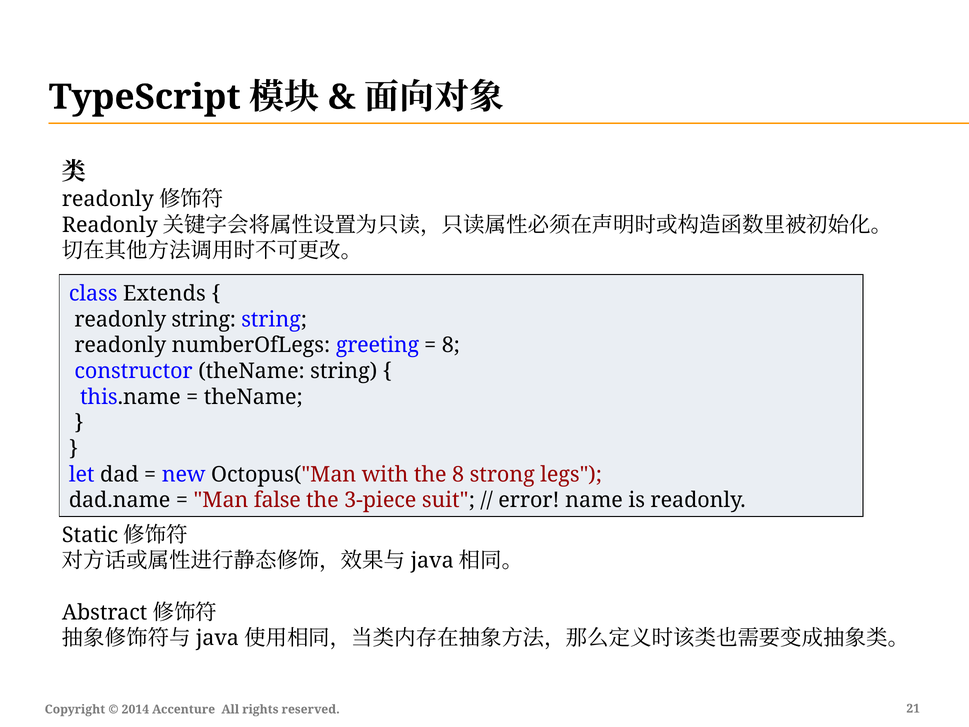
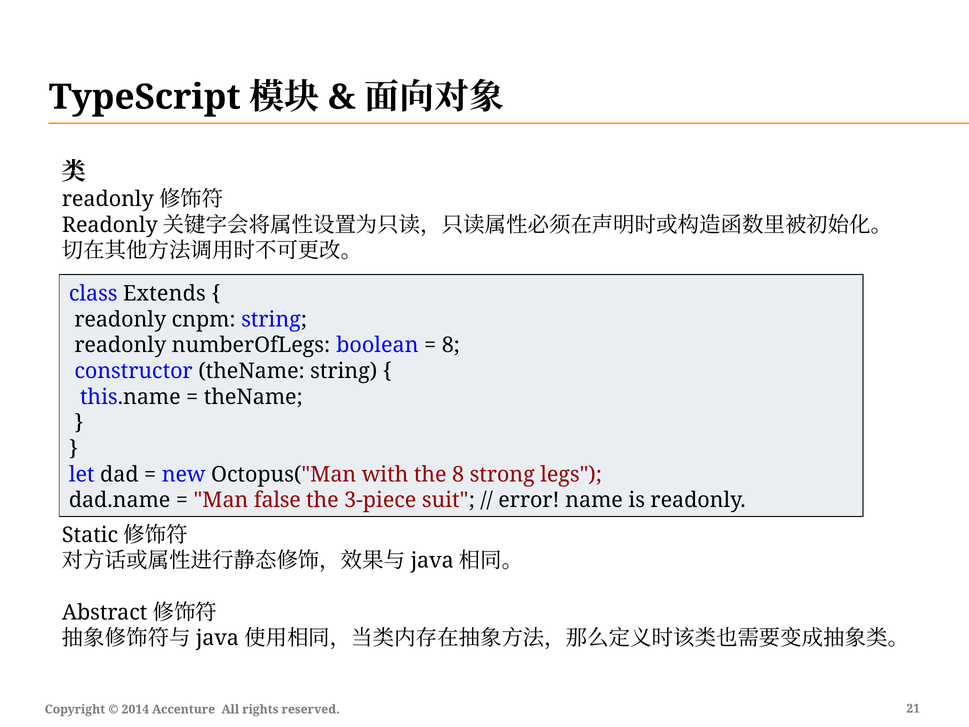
readonly string: string -> cnpm
greeting: greeting -> boolean
